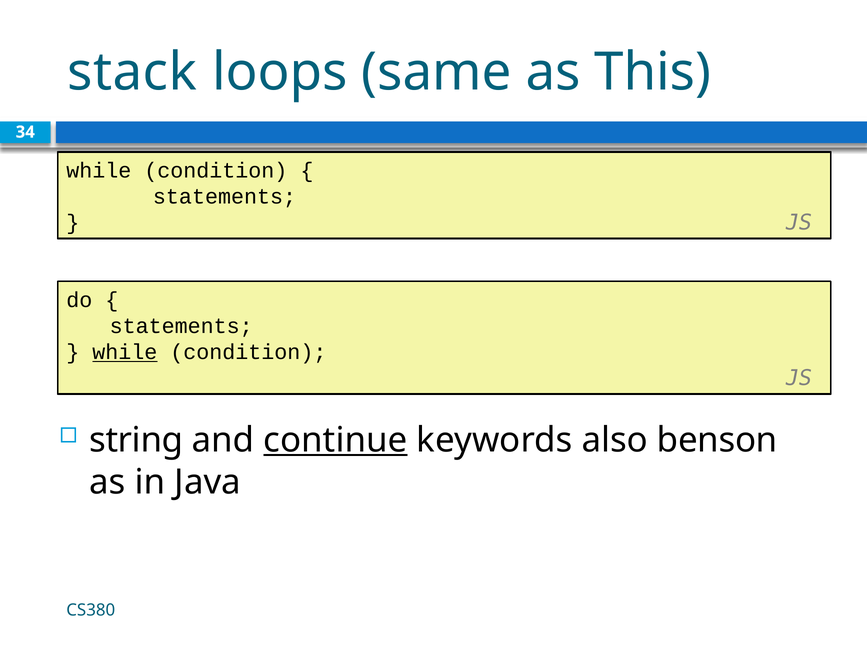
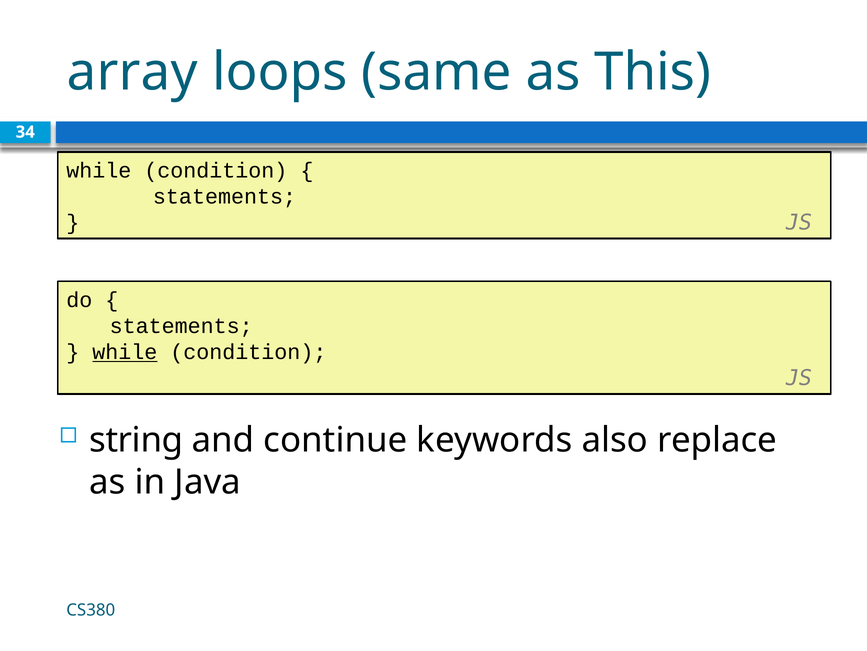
stack: stack -> array
continue underline: present -> none
benson: benson -> replace
